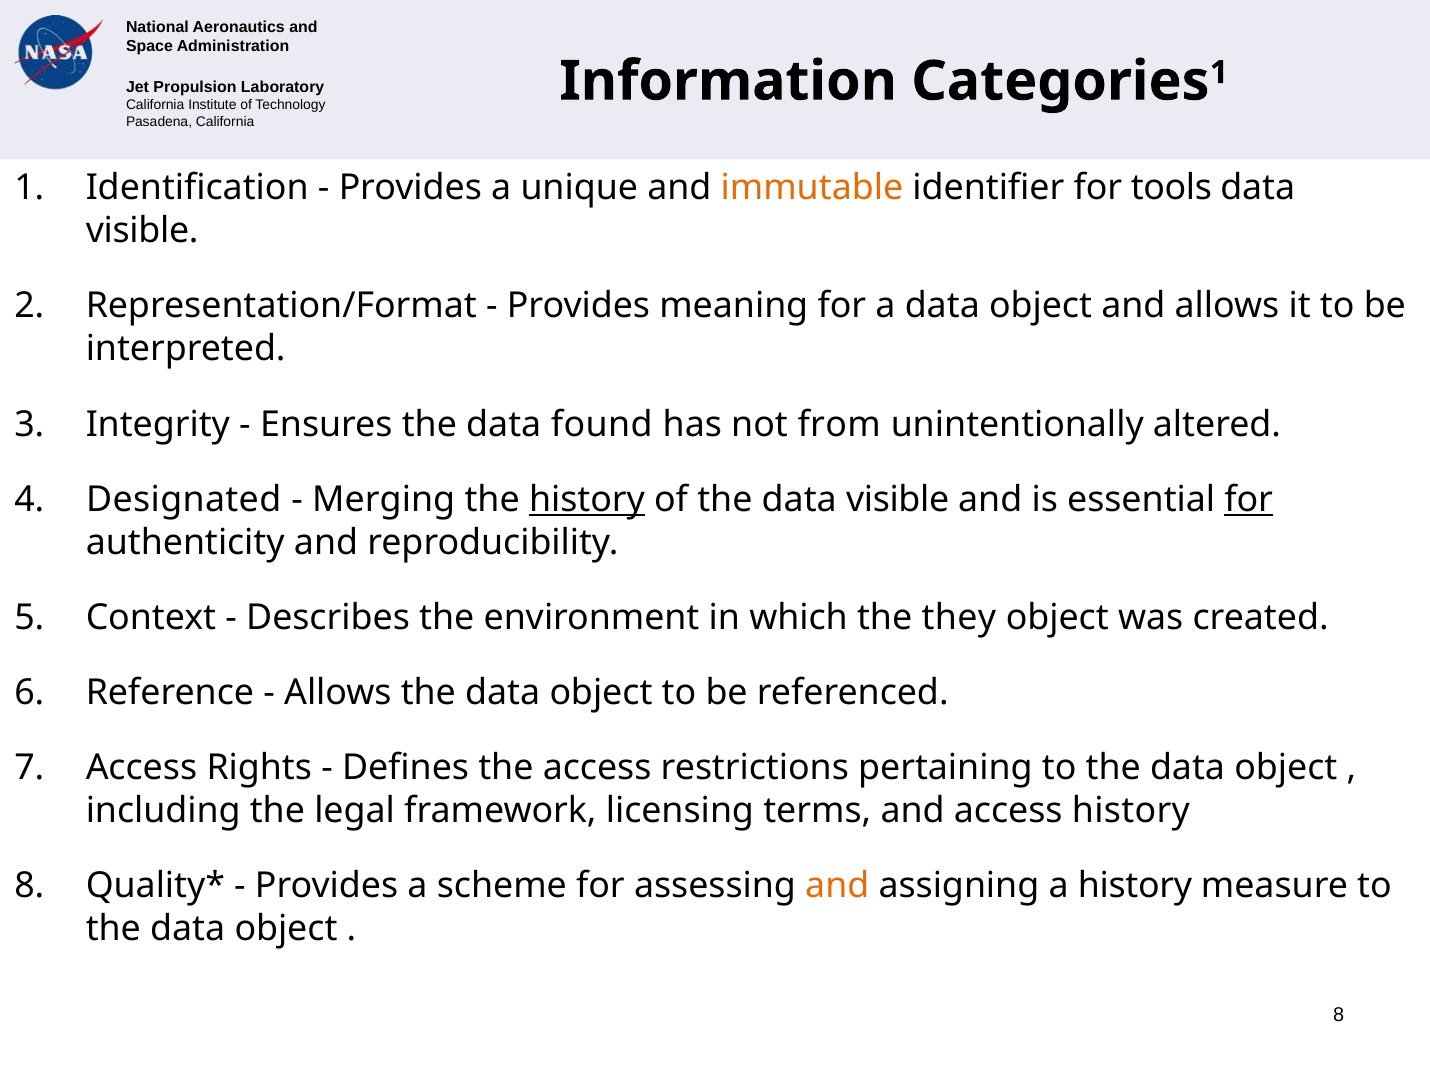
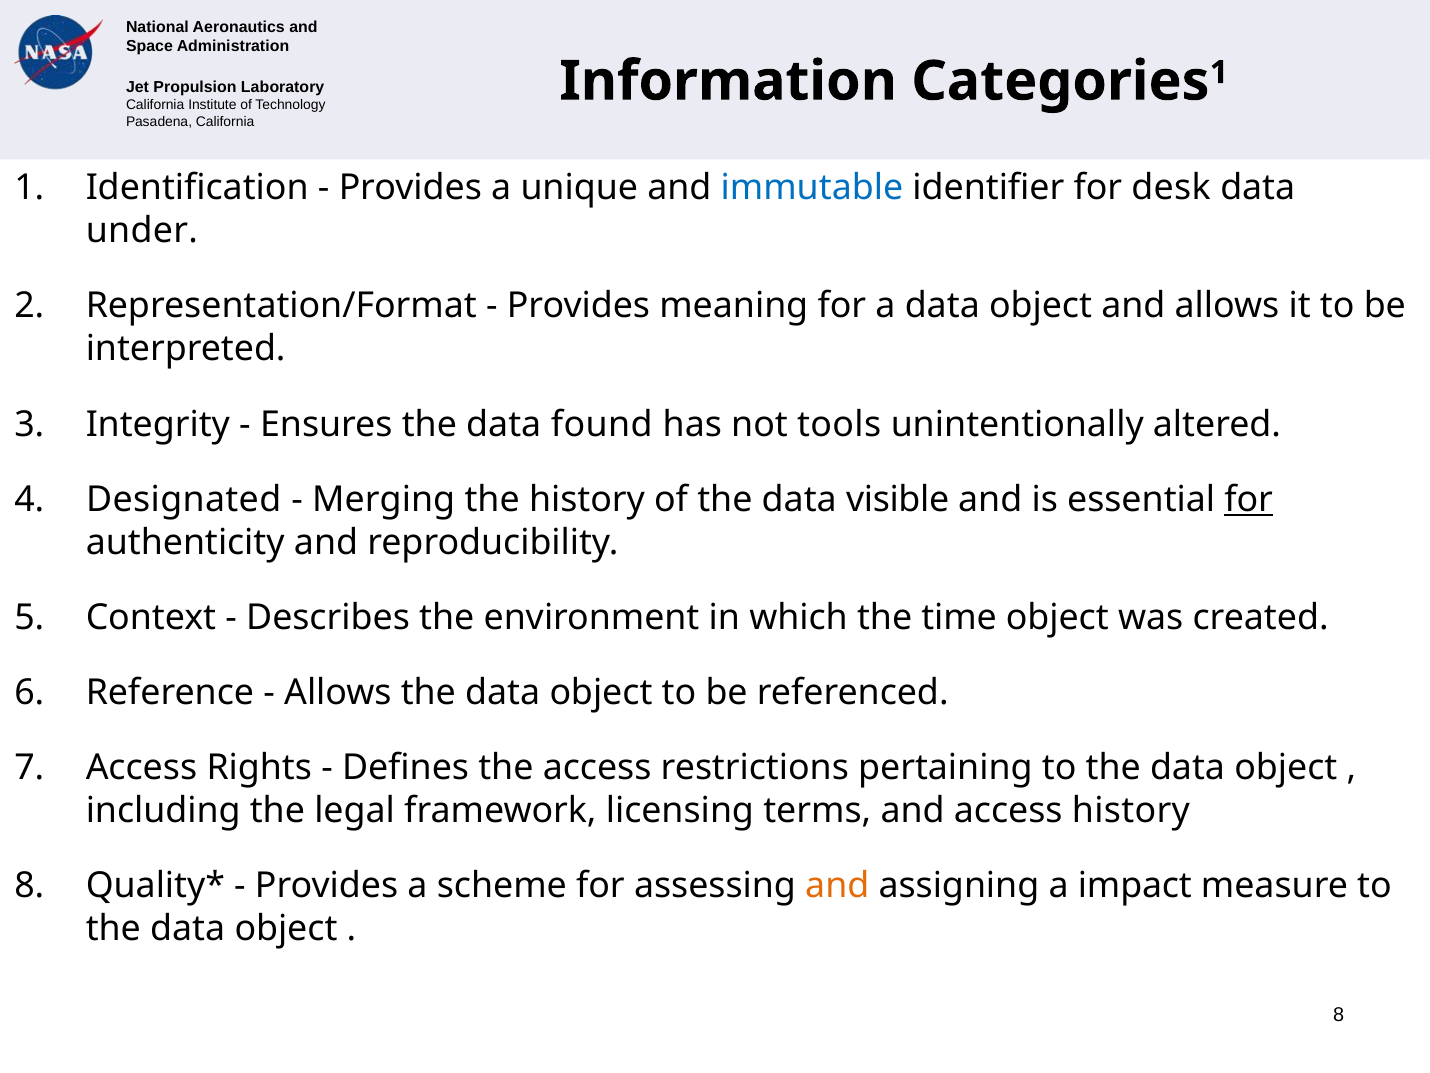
immutable colour: orange -> blue
tools: tools -> desk
visible at (142, 231): visible -> under
from: from -> tools
history at (587, 499) underline: present -> none
they: they -> time
a history: history -> impact
